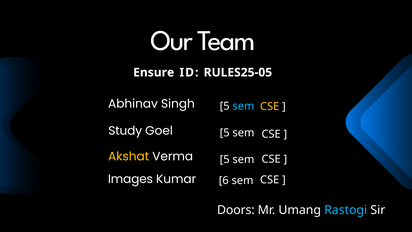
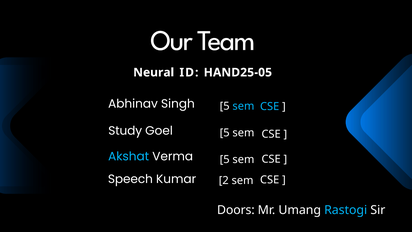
Ensure: Ensure -> Neural
RULES25-05: RULES25-05 -> HAND25-05
CSE at (270, 107) colour: yellow -> light blue
Akshat colour: yellow -> light blue
6: 6 -> 2
Images: Images -> Speech
